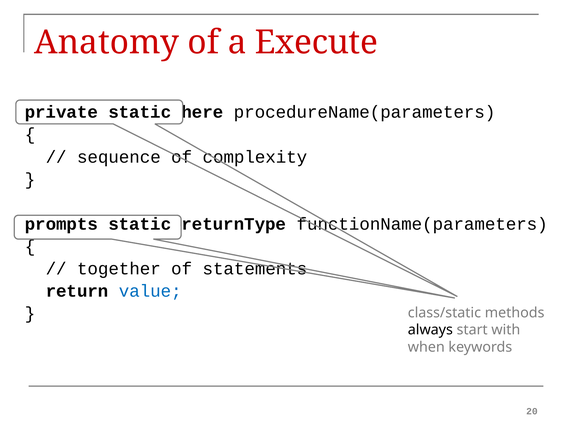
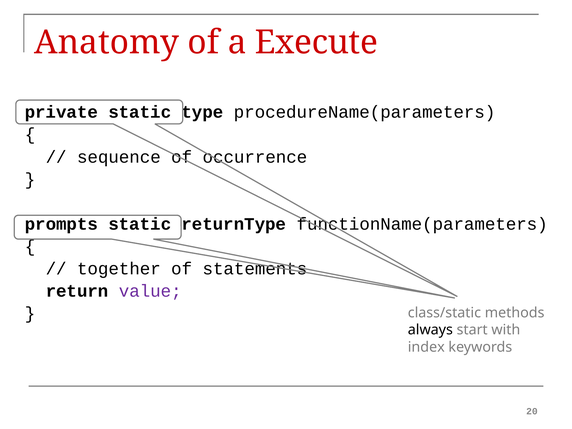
here: here -> type
complexity: complexity -> occurrence
value colour: blue -> purple
when: when -> index
